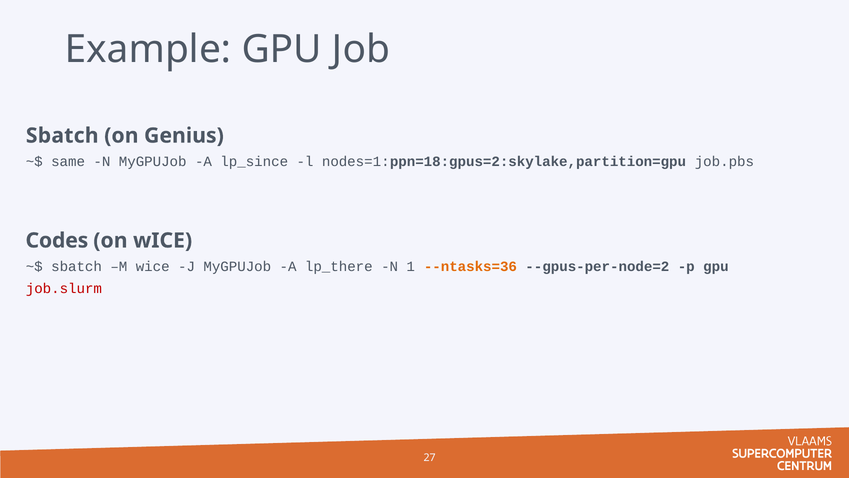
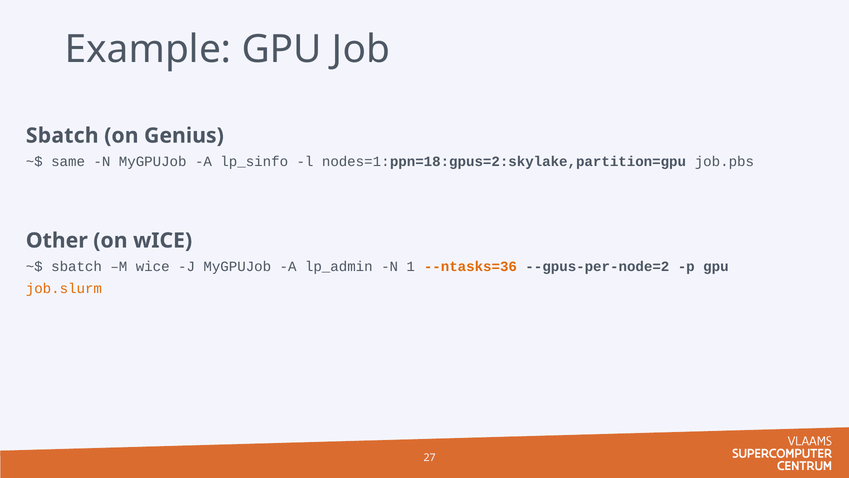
lp_since: lp_since -> lp_sinfo
Codes: Codes -> Other
lp_there: lp_there -> lp_admin
job.slurm colour: red -> orange
